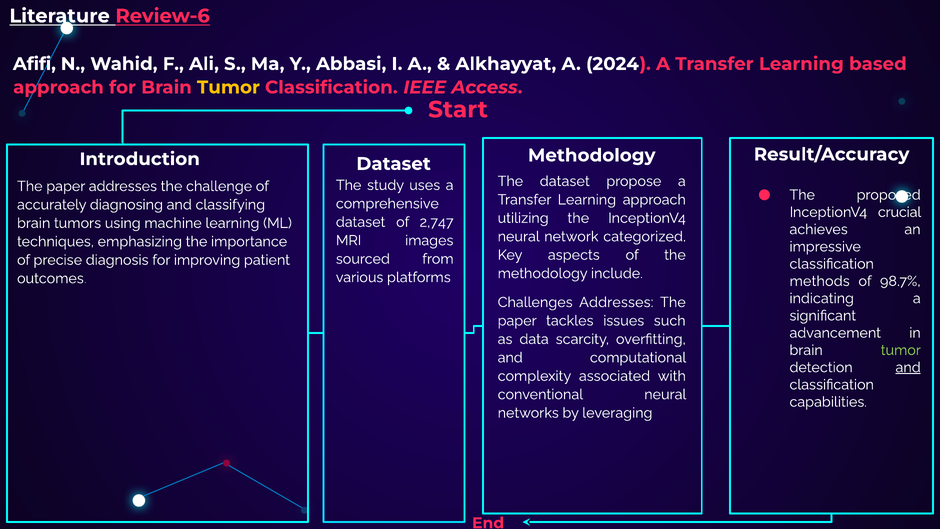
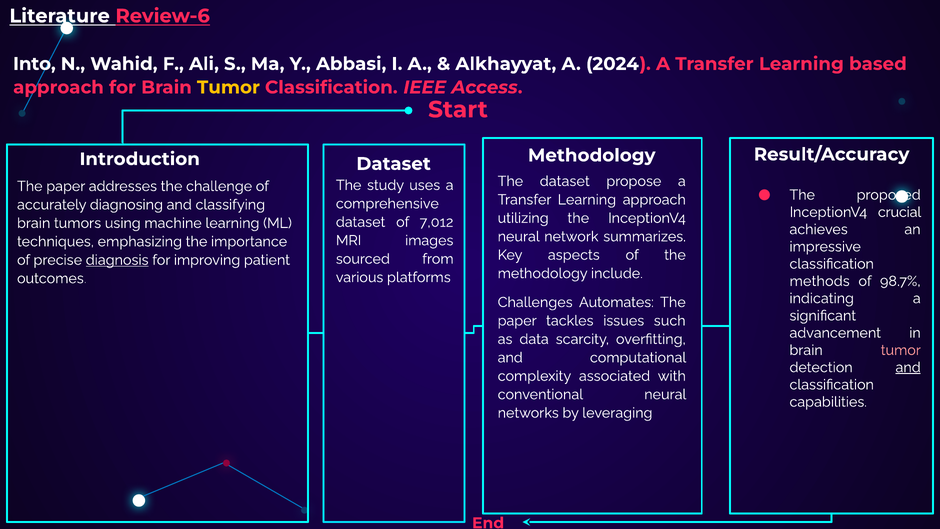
Afifi: Afifi -> Into
2,747: 2,747 -> 7,012
categorized: categorized -> summarizes
diagnosis underline: none -> present
Challenges Addresses: Addresses -> Automates
tumor at (901, 350) colour: light green -> pink
